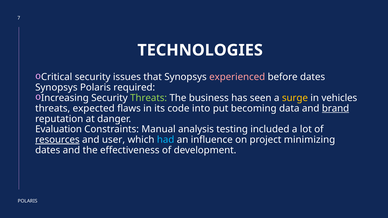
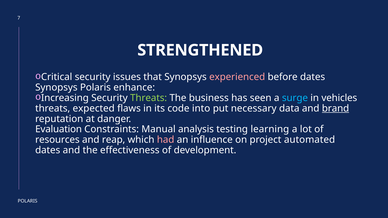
TECHNOLOGIES: TECHNOLOGIES -> STRENGTHENED
required: required -> enhance
surge colour: yellow -> light blue
becoming: becoming -> necessary
included: included -> learning
resources underline: present -> none
user: user -> reap
had colour: light blue -> pink
minimizing: minimizing -> automated
